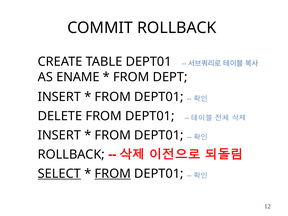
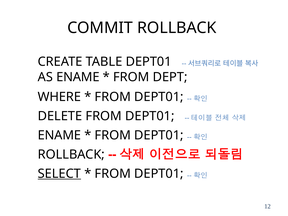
INSERT at (59, 97): INSERT -> WHERE
INSERT at (59, 135): INSERT -> ENAME
FROM at (113, 174) underline: present -> none
